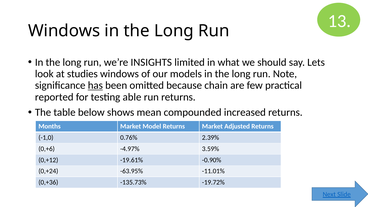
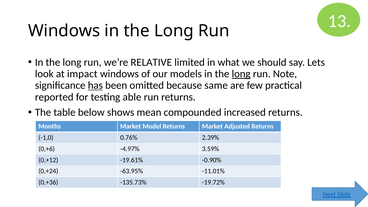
INSIGHTS: INSIGHTS -> RELATIVE
studies: studies -> impact
long at (241, 74) underline: none -> present
chain: chain -> same
